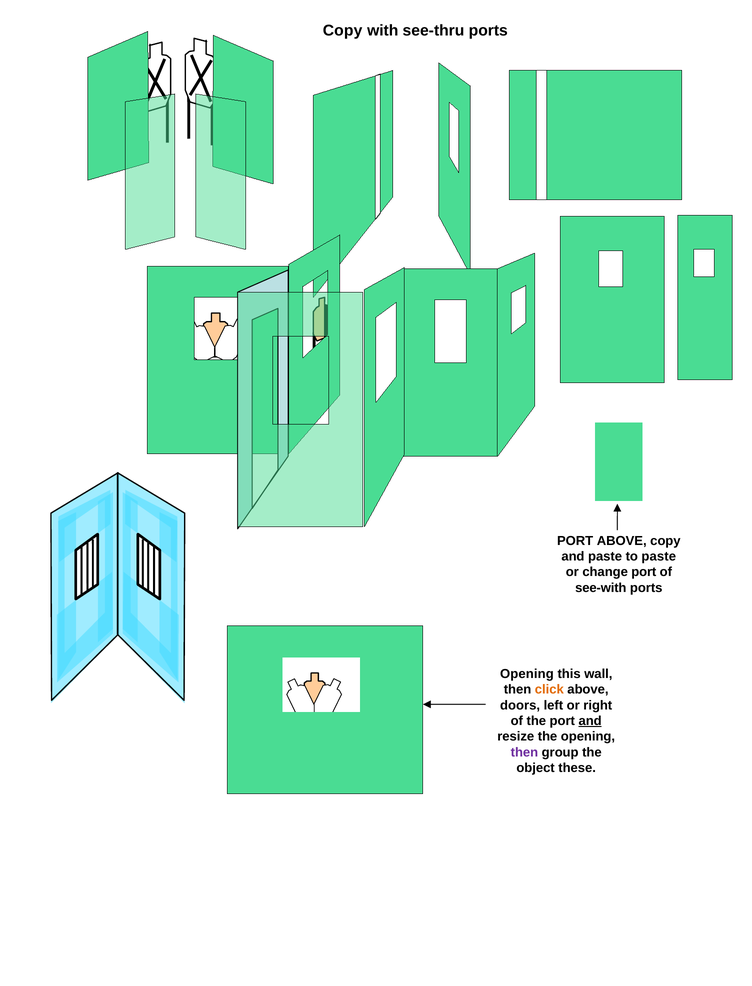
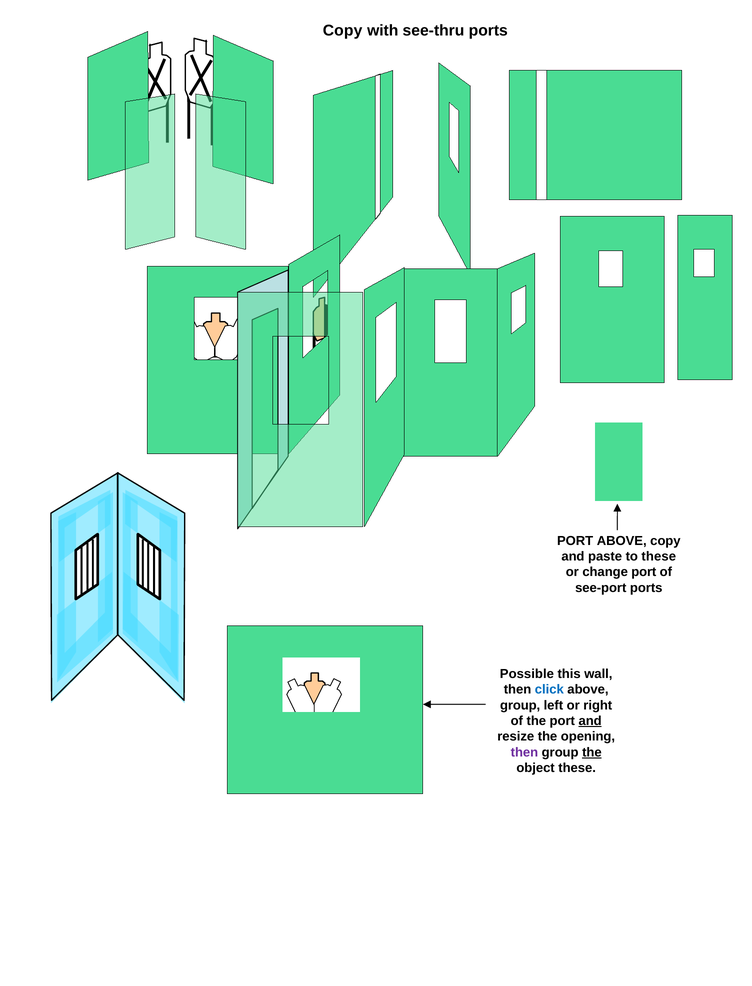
to paste: paste -> these
see-with: see-with -> see-port
Opening at (527, 675): Opening -> Possible
click colour: orange -> blue
doors at (520, 706): doors -> group
the at (592, 753) underline: none -> present
